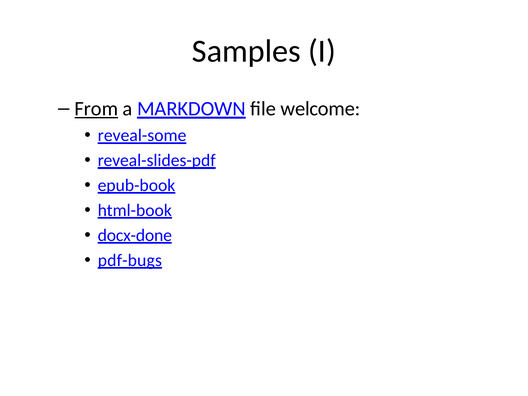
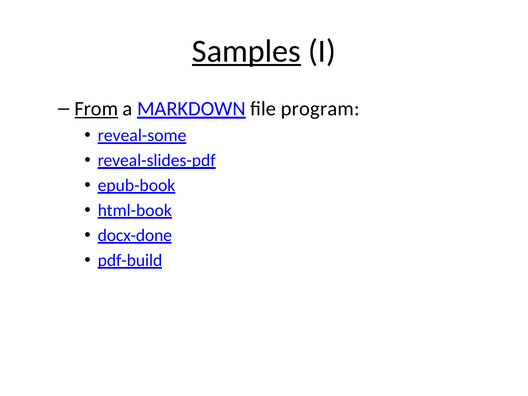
Samples underline: none -> present
welcome: welcome -> program
pdf-bugs: pdf-bugs -> pdf-build
